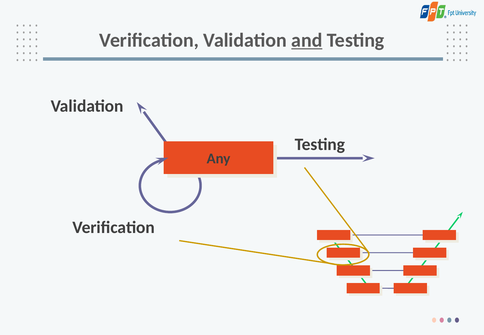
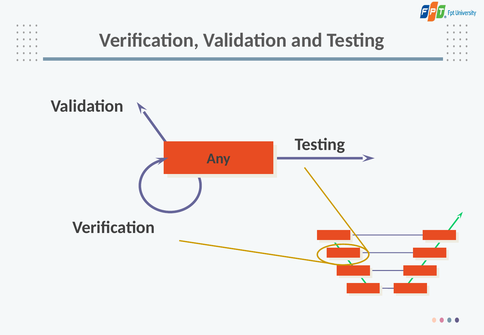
and underline: present -> none
